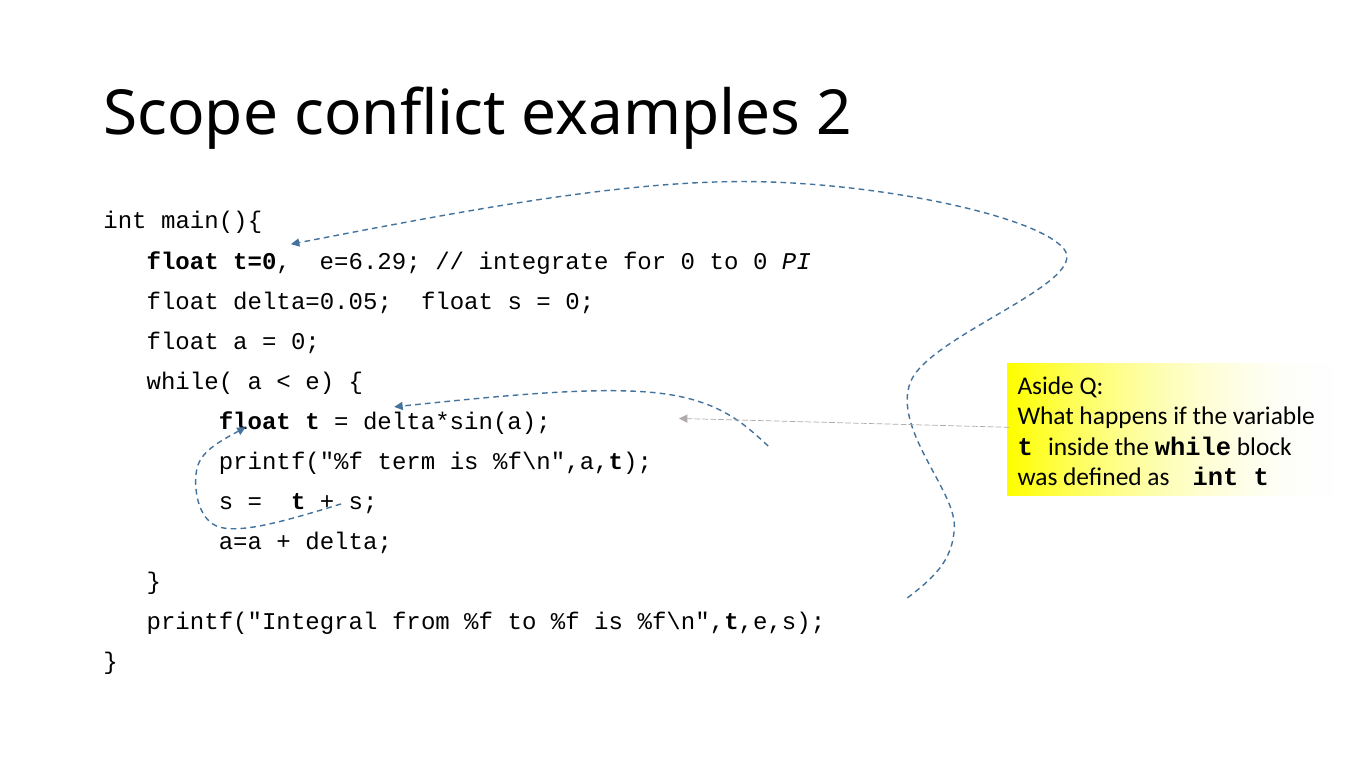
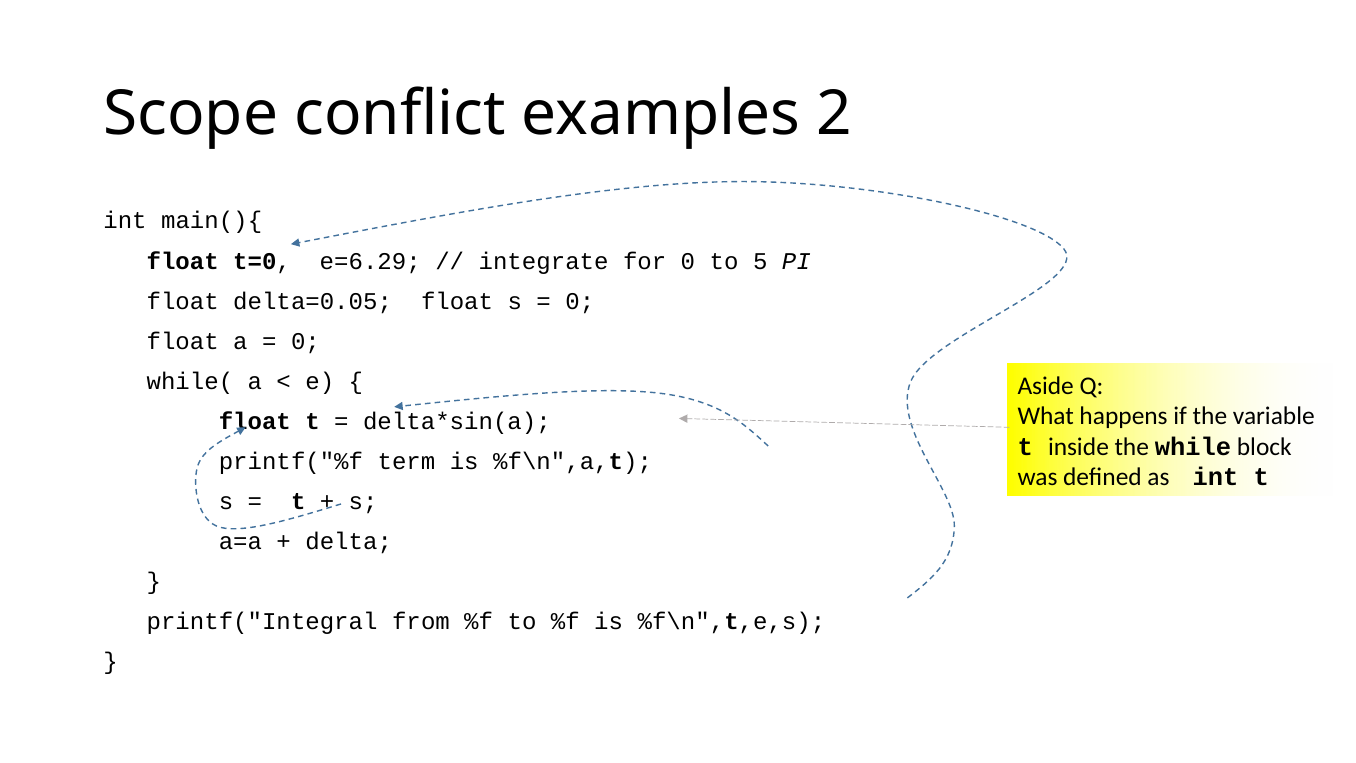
to 0: 0 -> 5
